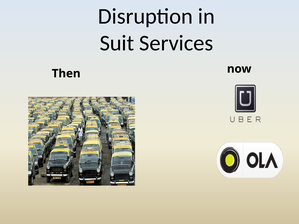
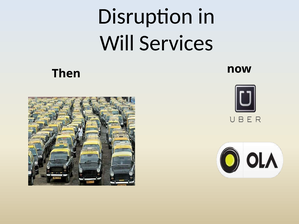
Suit: Suit -> Will
